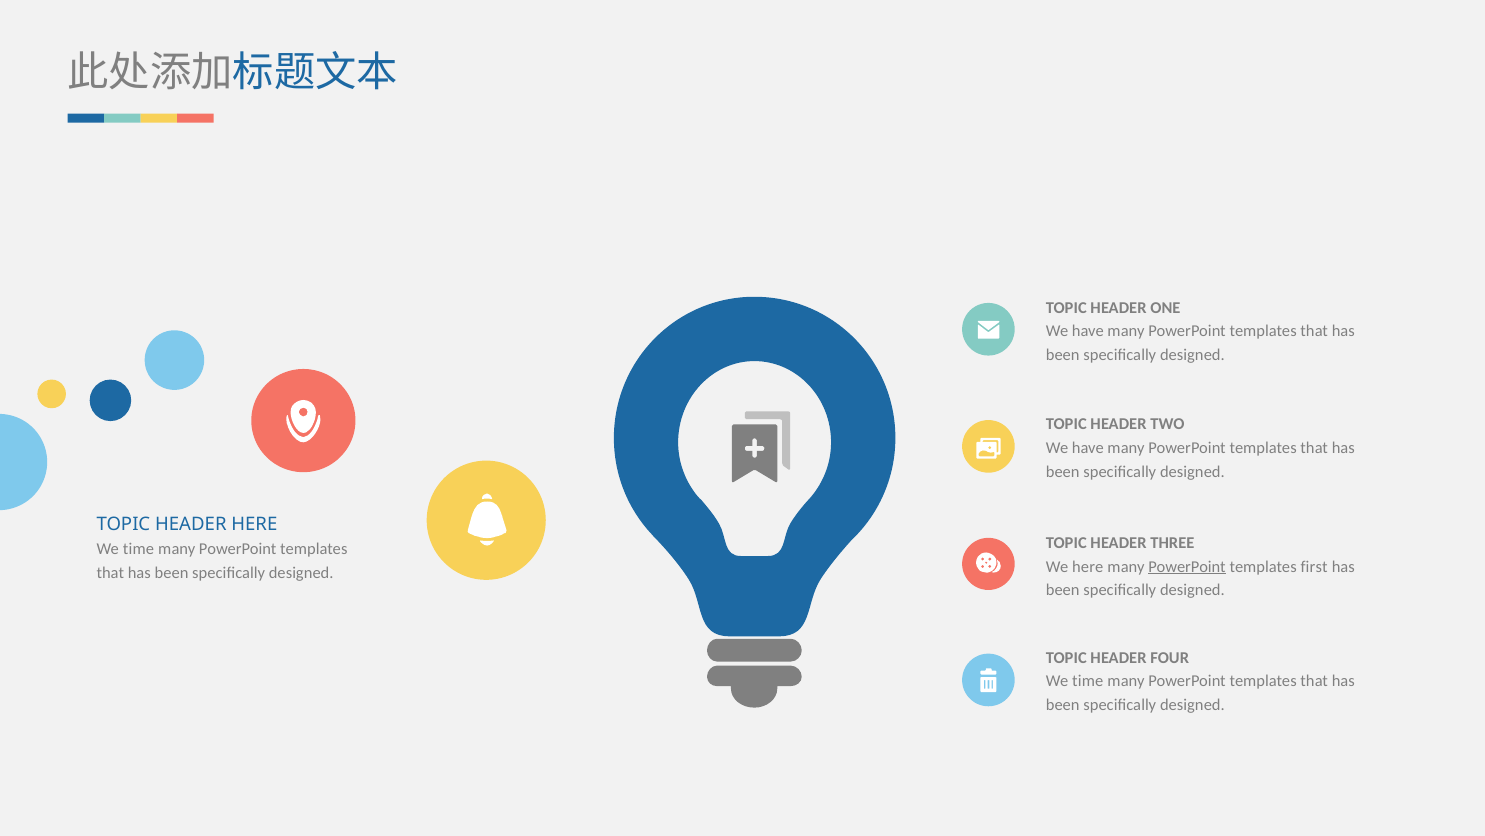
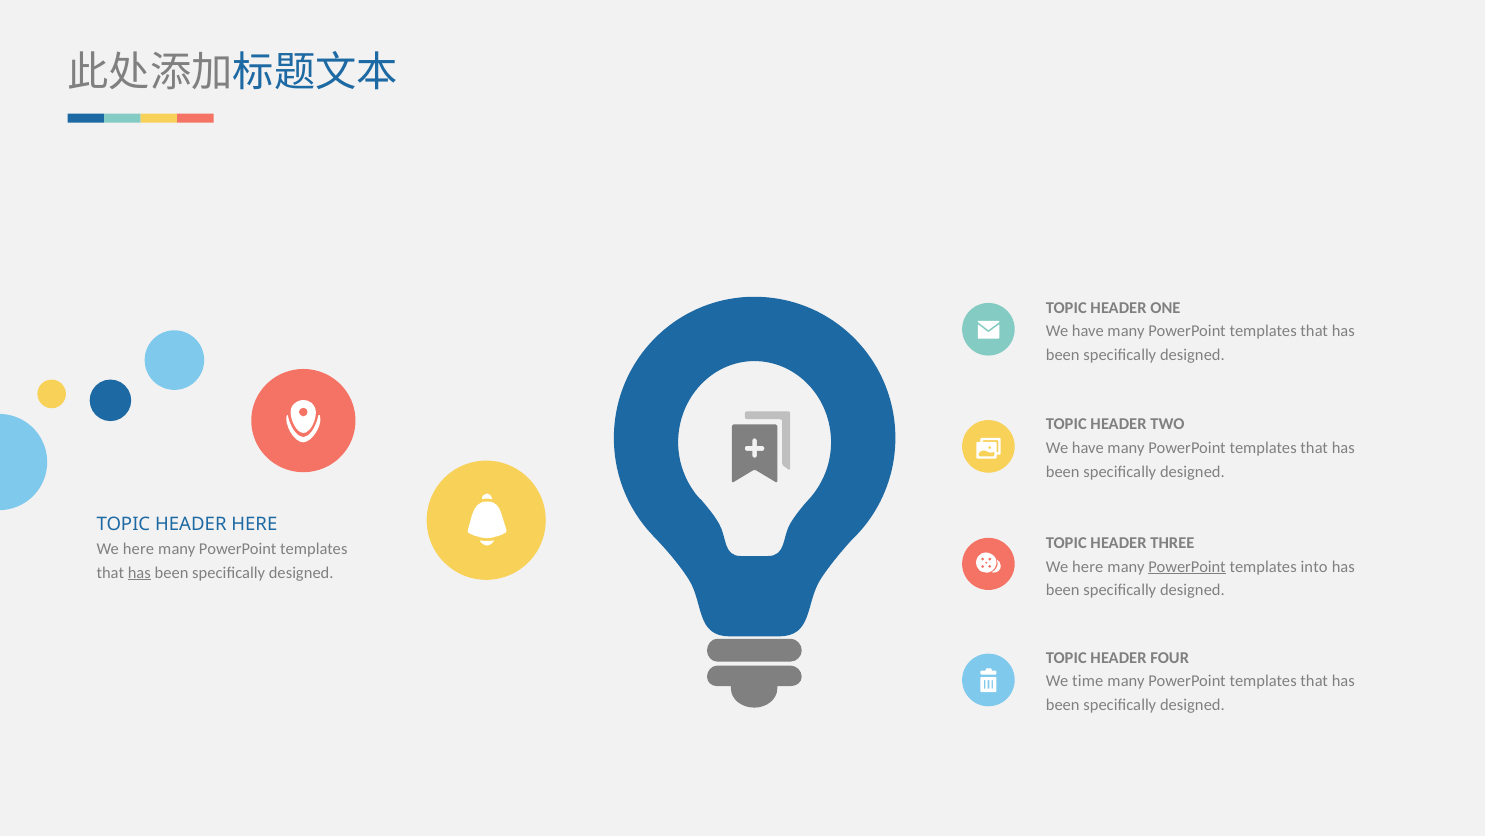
time at (138, 549): time -> here
first: first -> into
has at (139, 572) underline: none -> present
